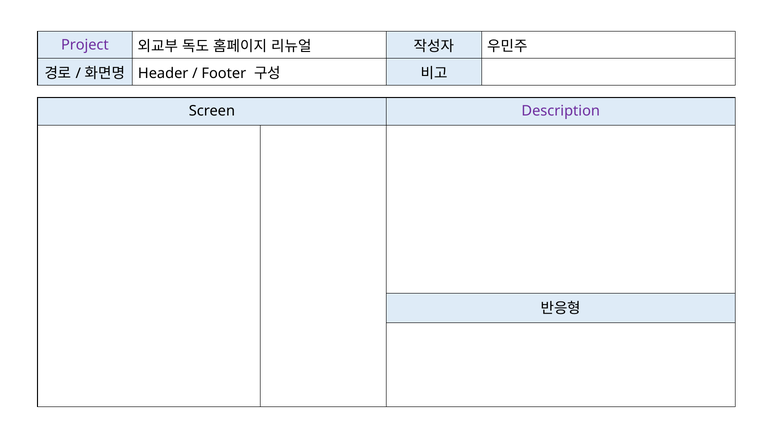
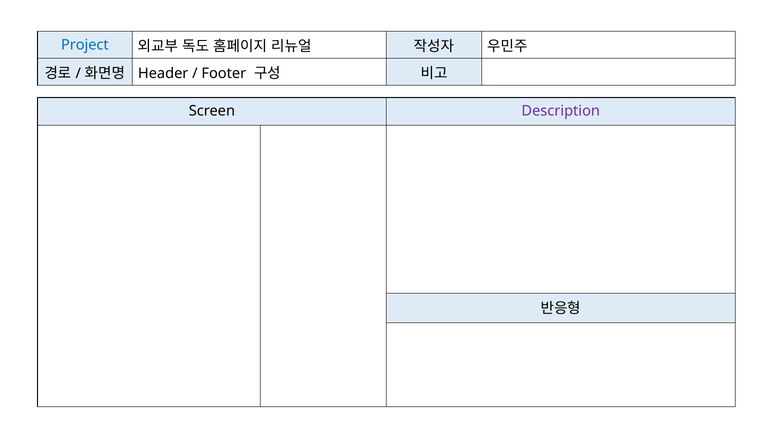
Project colour: purple -> blue
